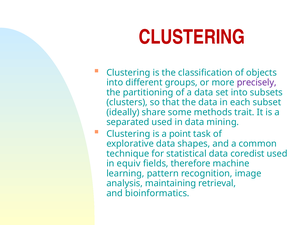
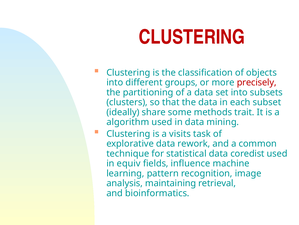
precisely colour: purple -> red
separated: separated -> algorithm
point: point -> visits
shapes: shapes -> rework
therefore: therefore -> influence
